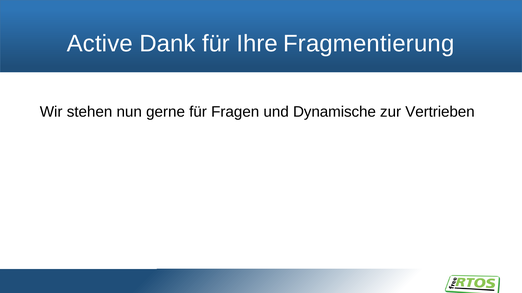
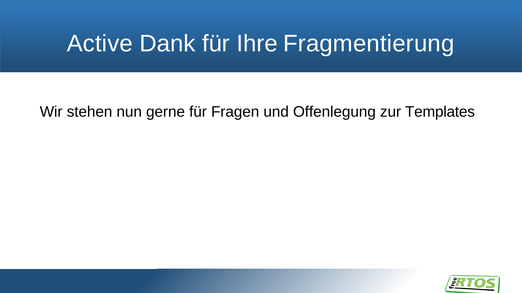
Dynamische: Dynamische -> Offenlegung
Vertrieben: Vertrieben -> Templates
